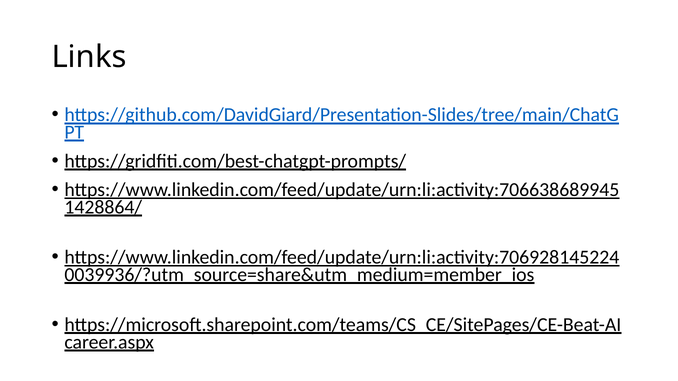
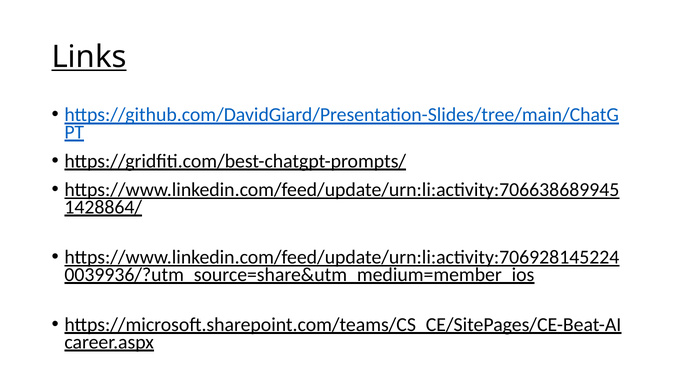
Links underline: none -> present
